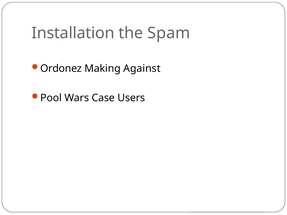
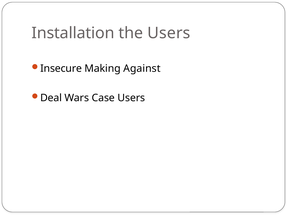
the Spam: Spam -> Users
Ordonez: Ordonez -> Insecure
Pool: Pool -> Deal
